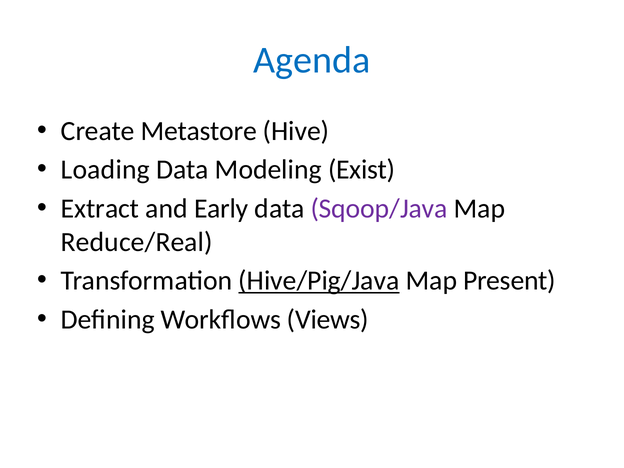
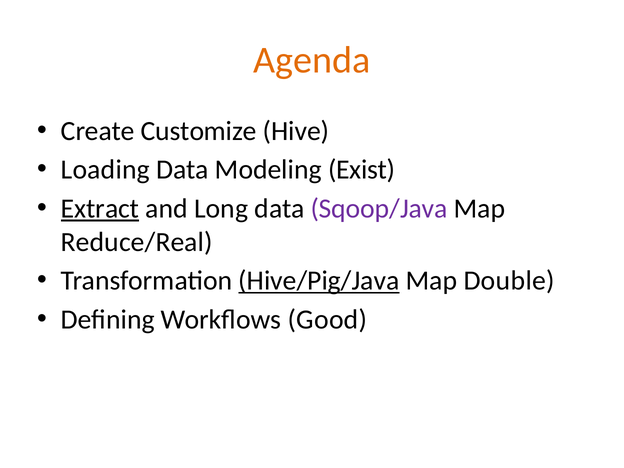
Agenda colour: blue -> orange
Metastore: Metastore -> Customize
Extract underline: none -> present
Early: Early -> Long
Present: Present -> Double
Views: Views -> Good
